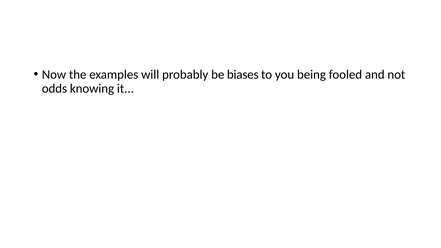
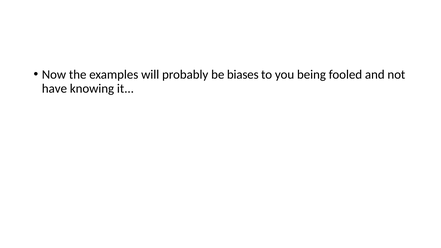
odds: odds -> have
